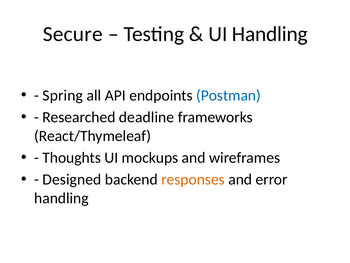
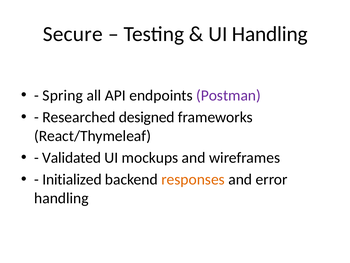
Postman colour: blue -> purple
deadline: deadline -> designed
Thoughts: Thoughts -> Validated
Designed: Designed -> Initialized
